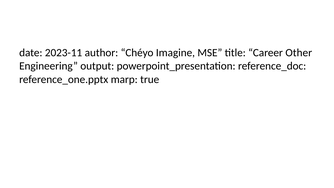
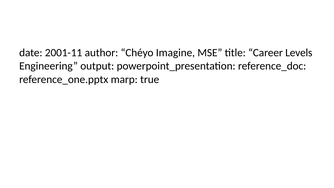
2023-11: 2023-11 -> 2001-11
Other: Other -> Levels
